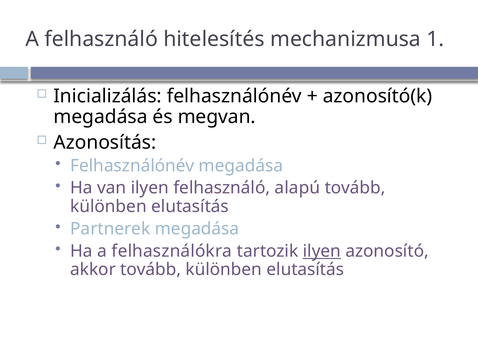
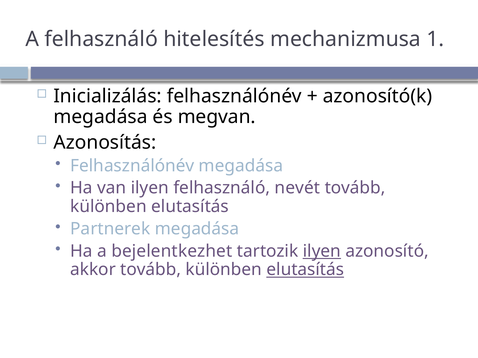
alapú: alapú -> nevét
felhasználókra: felhasználókra -> bejelentkezhet
elutasítás at (305, 270) underline: none -> present
